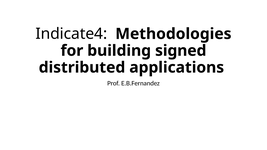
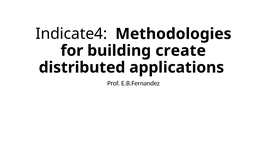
signed: signed -> create
